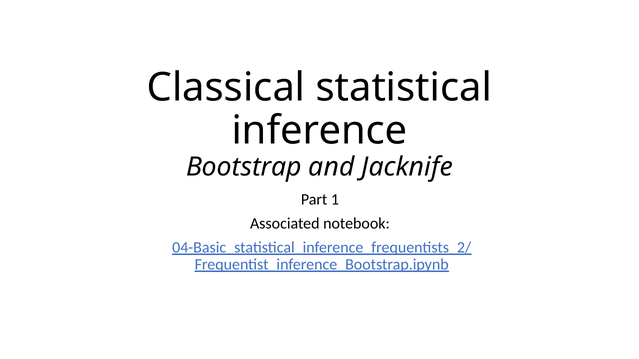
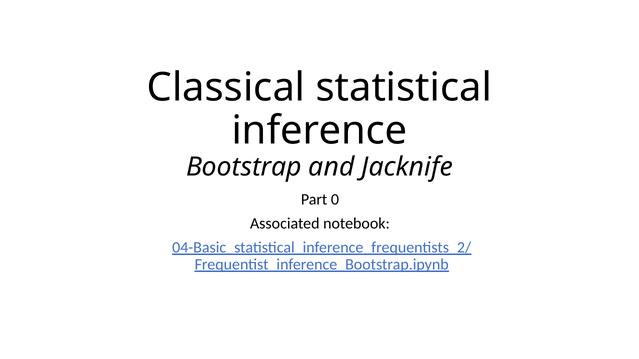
1: 1 -> 0
